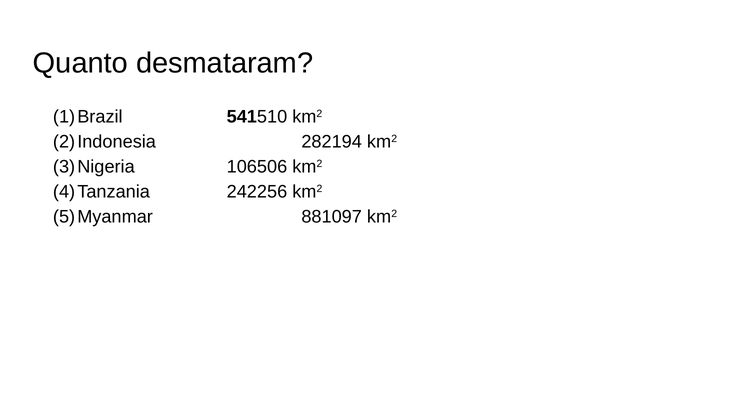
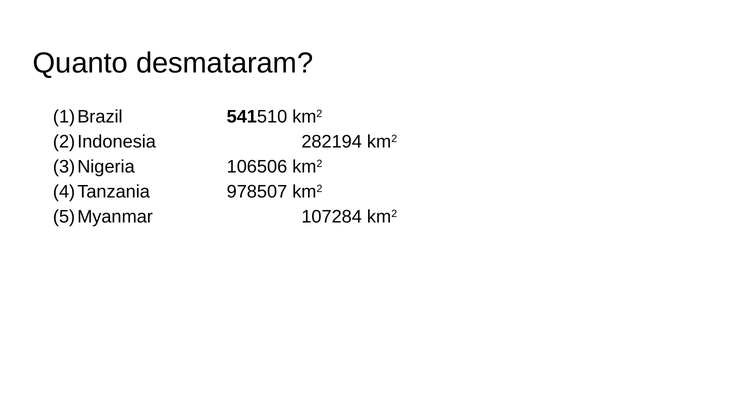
242256: 242256 -> 978507
881097: 881097 -> 107284
